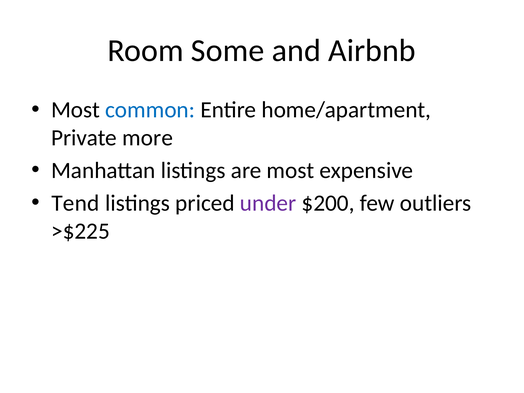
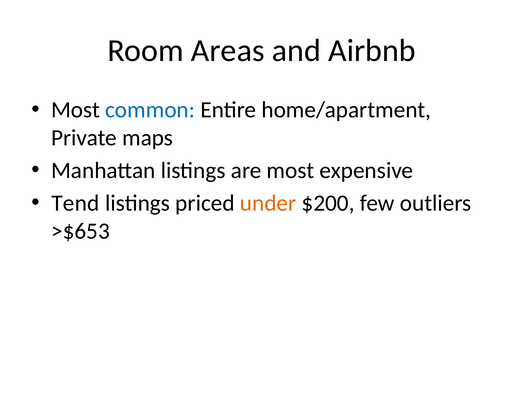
Some: Some -> Areas
more: more -> maps
under colour: purple -> orange
>$225: >$225 -> >$653
